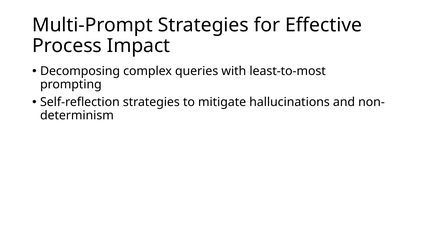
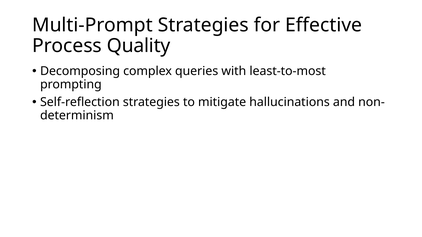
Impact: Impact -> Quality
